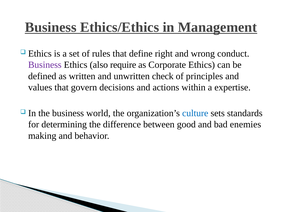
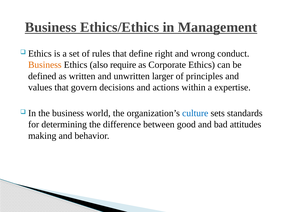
Business at (45, 65) colour: purple -> orange
check: check -> larger
enemies: enemies -> attitudes
